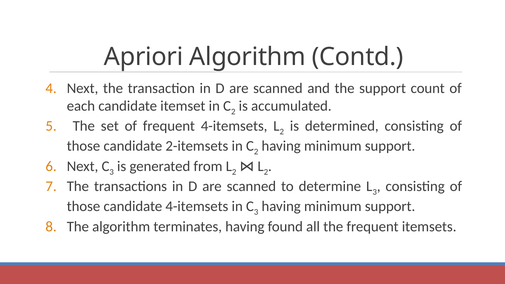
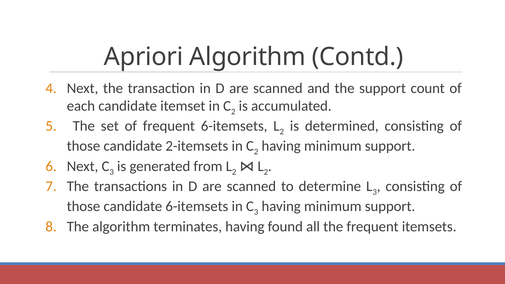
frequent 4-itemsets: 4-itemsets -> 6-itemsets
candidate 4-itemsets: 4-itemsets -> 6-itemsets
